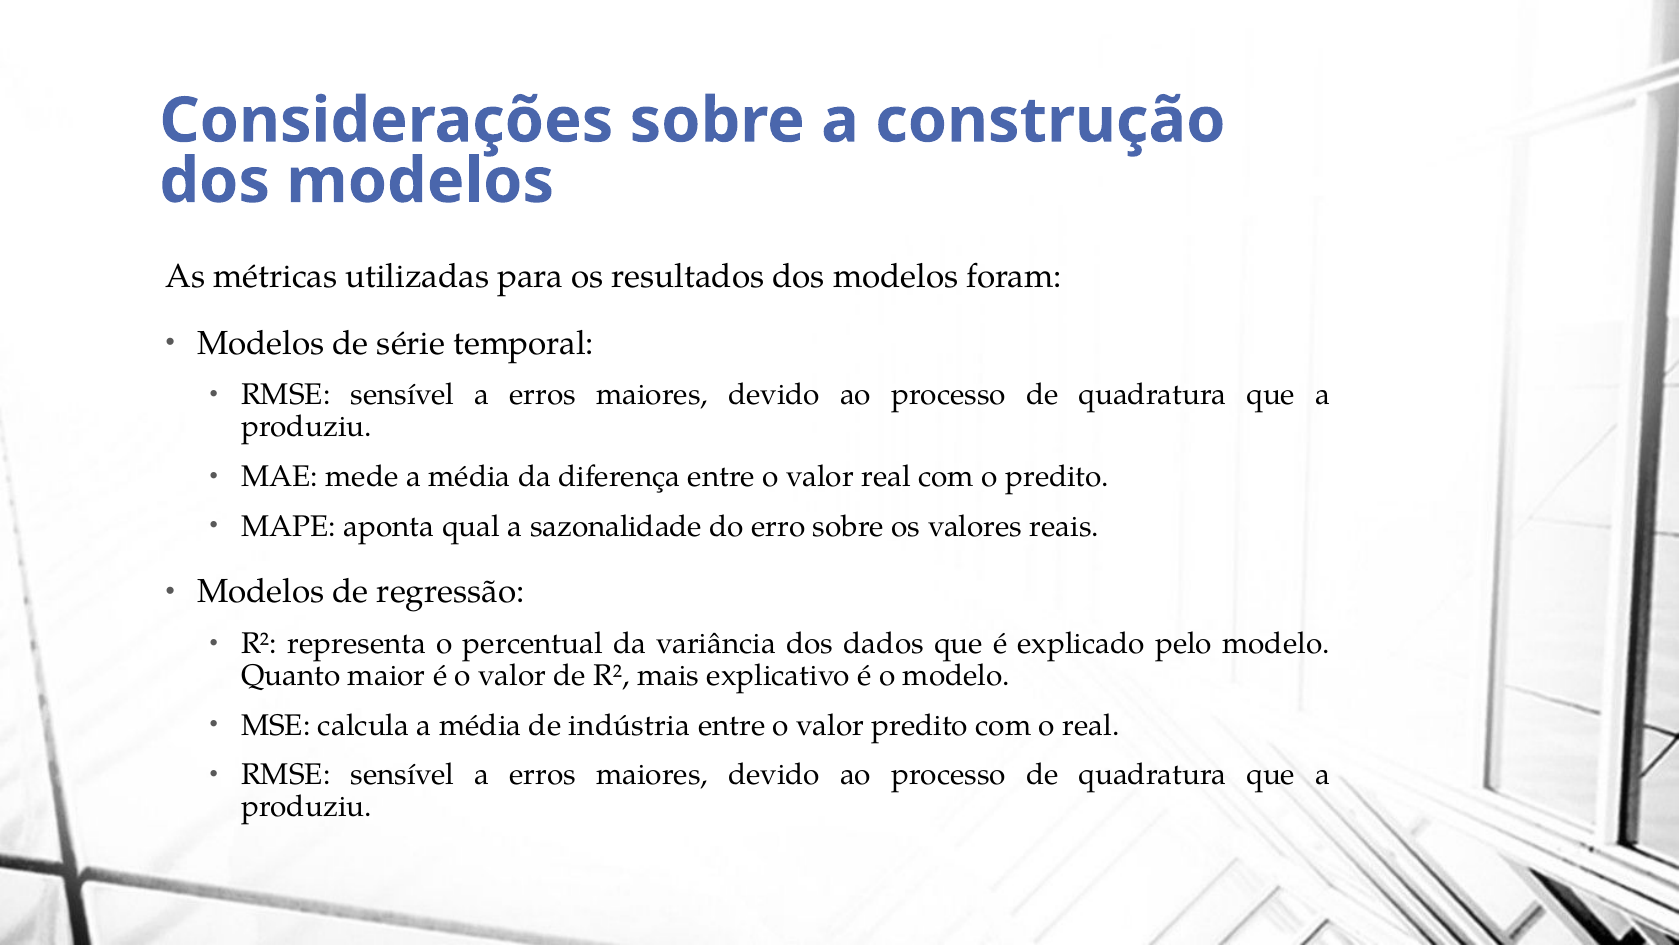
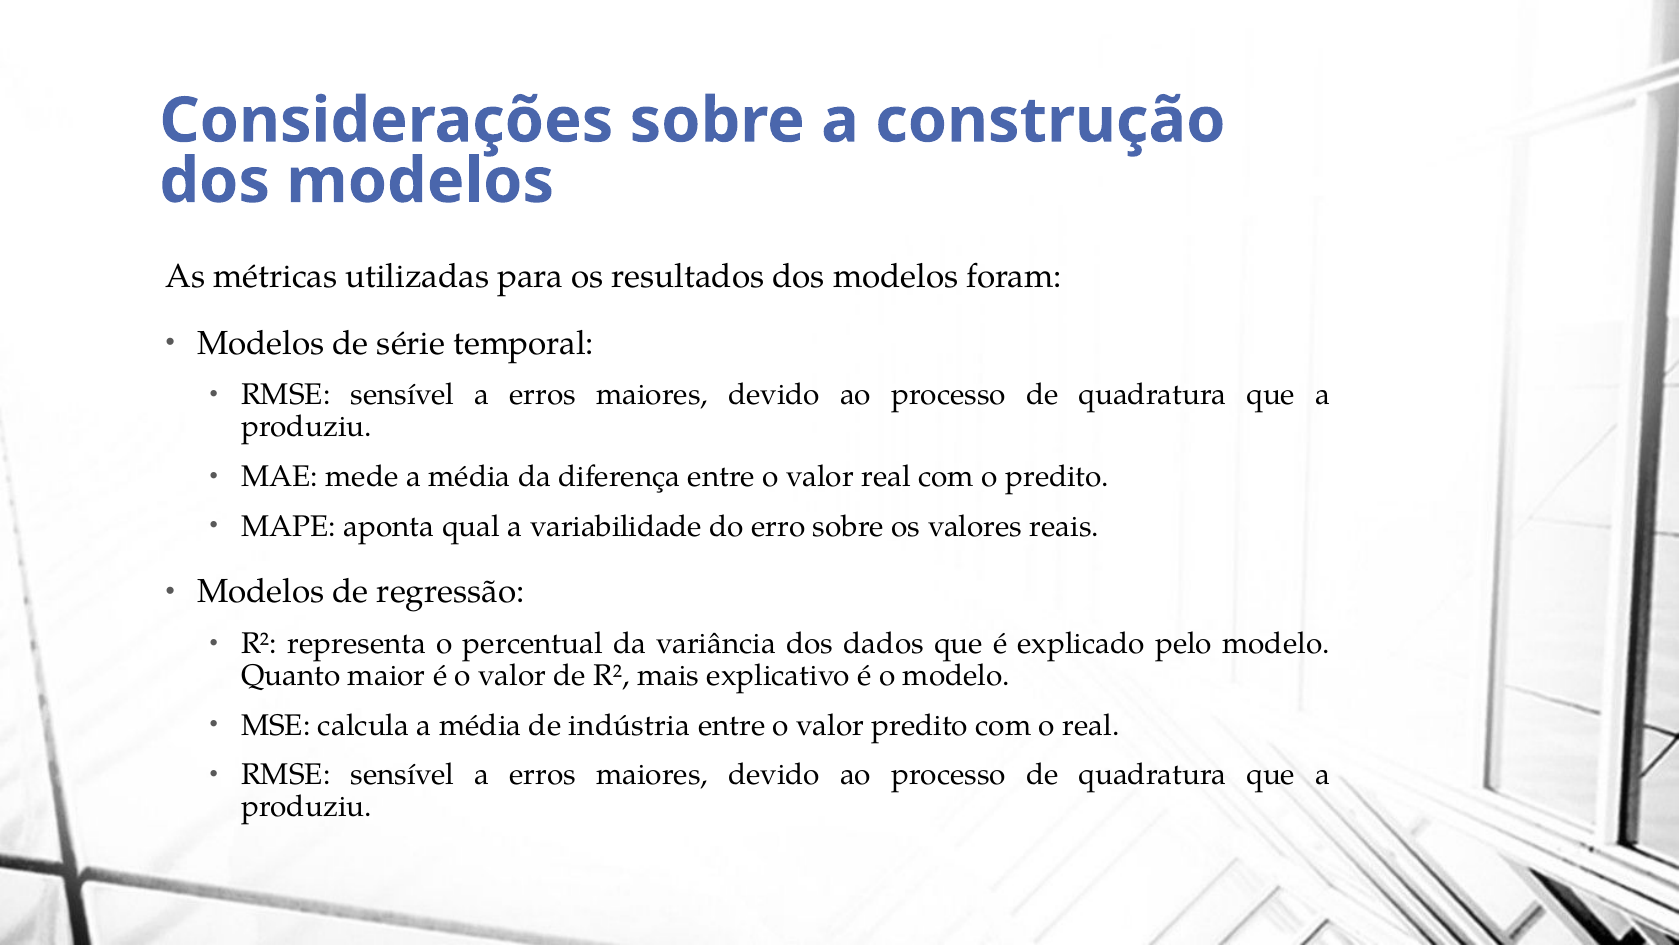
sazonalidade: sazonalidade -> variabilidade
